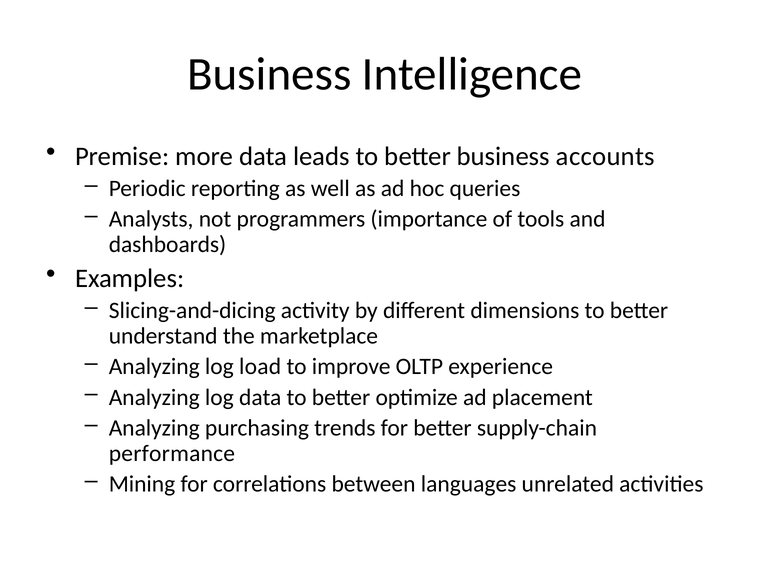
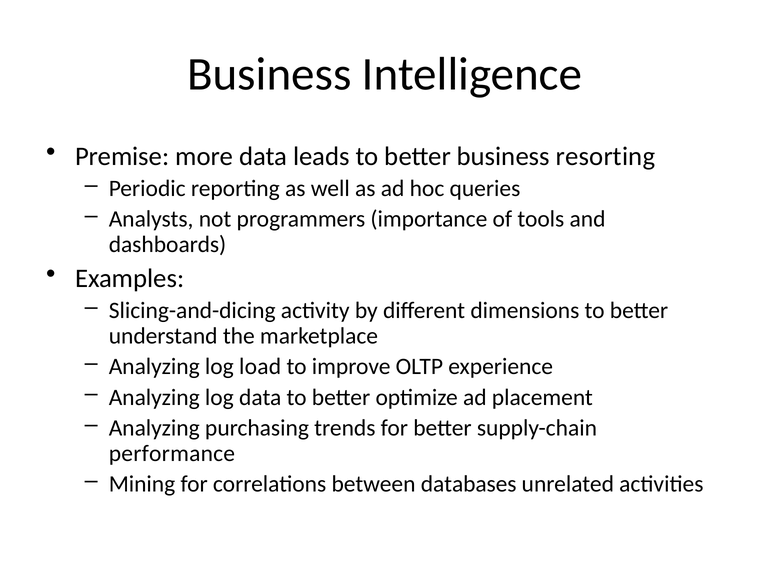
accounts: accounts -> resorting
languages: languages -> databases
